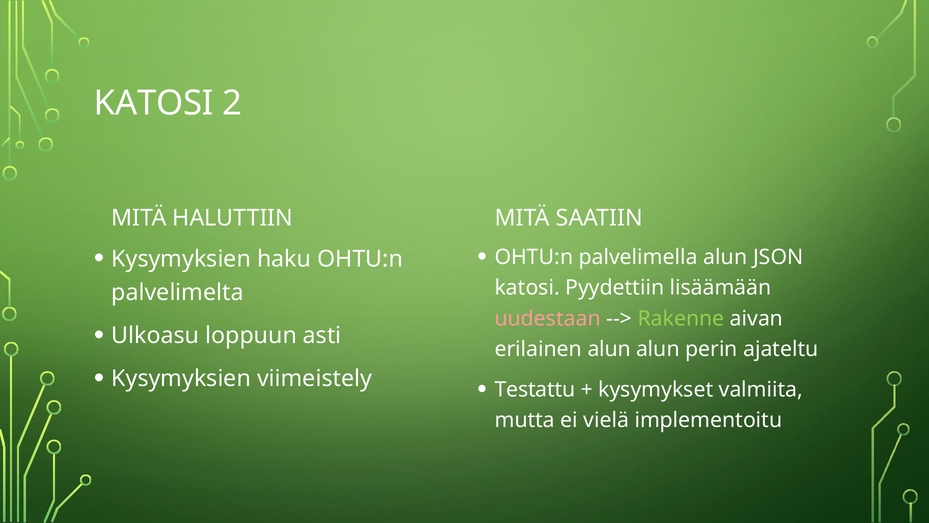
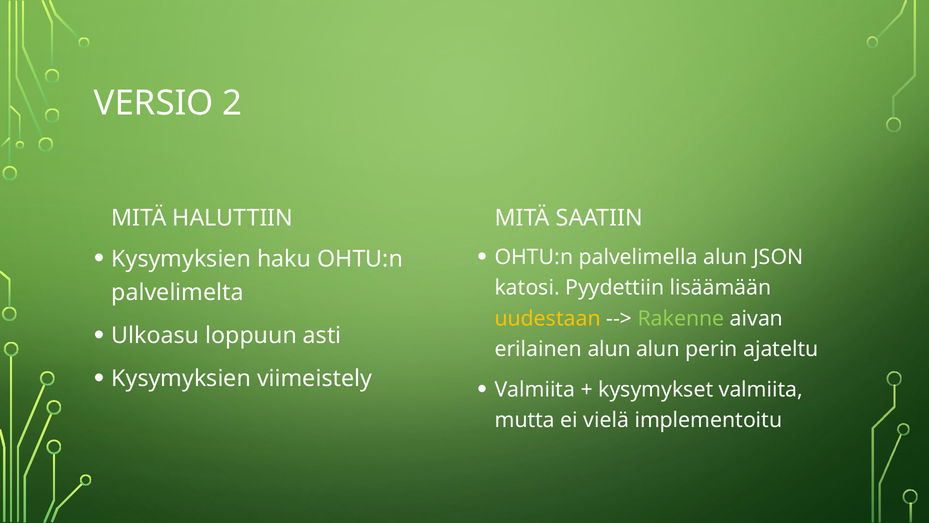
KATOSI at (154, 103): KATOSI -> VERSIO
uudestaan colour: pink -> yellow
Testattu at (535, 389): Testattu -> Valmiita
